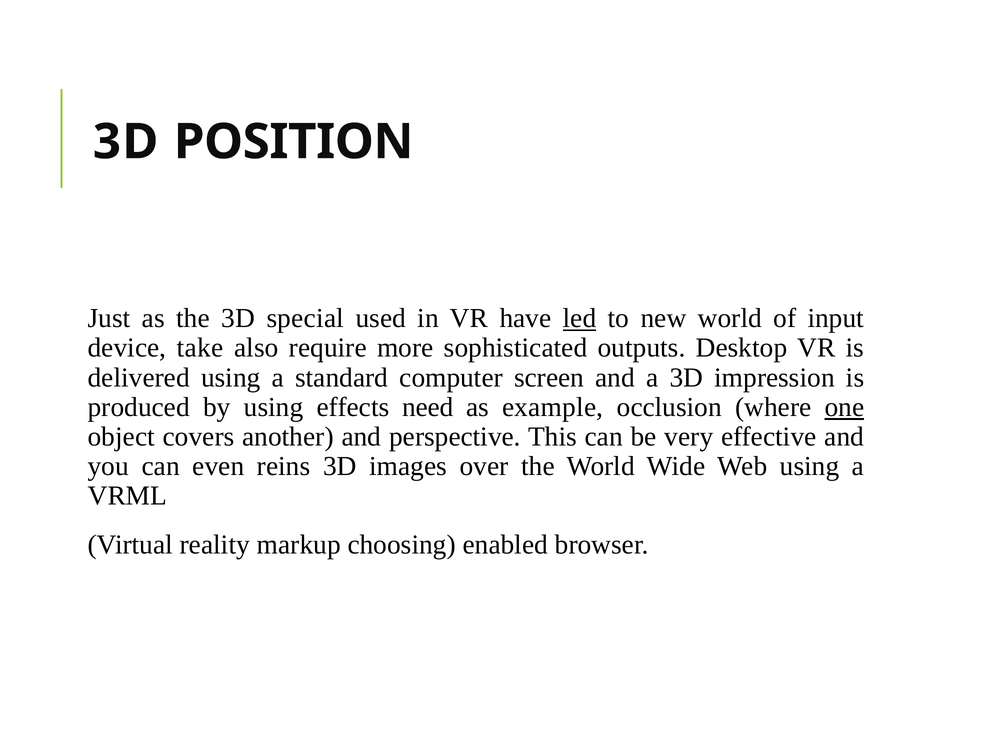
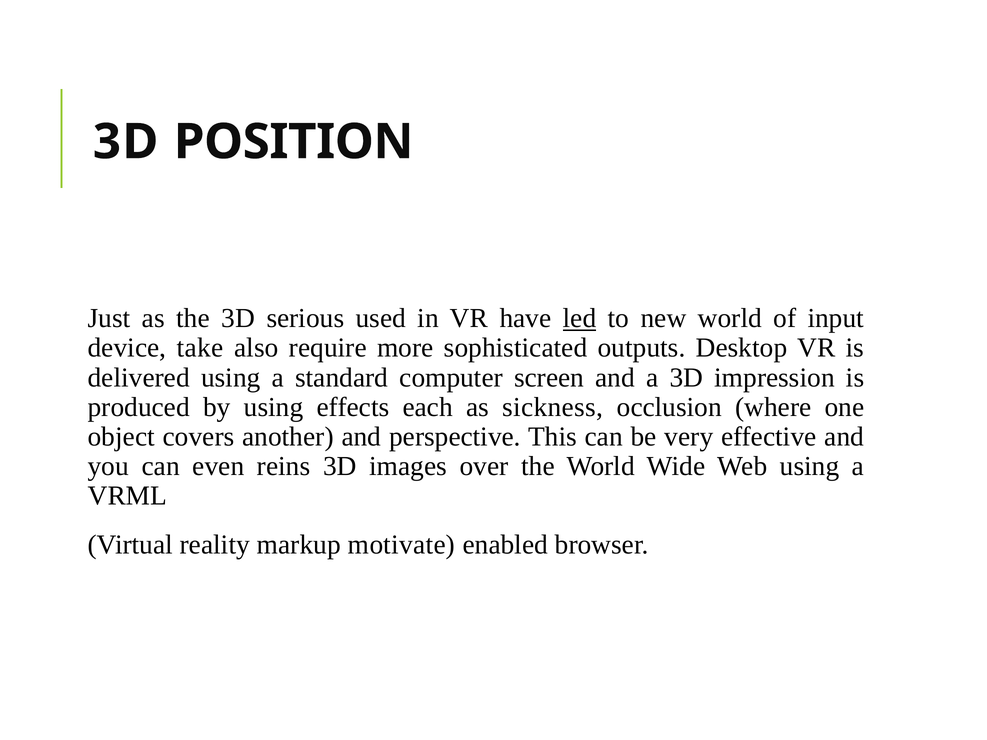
special: special -> serious
need: need -> each
example: example -> sickness
one underline: present -> none
choosing: choosing -> motivate
